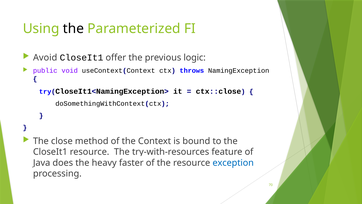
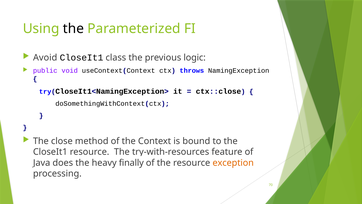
offer: offer -> class
faster: faster -> finally
exception colour: blue -> orange
